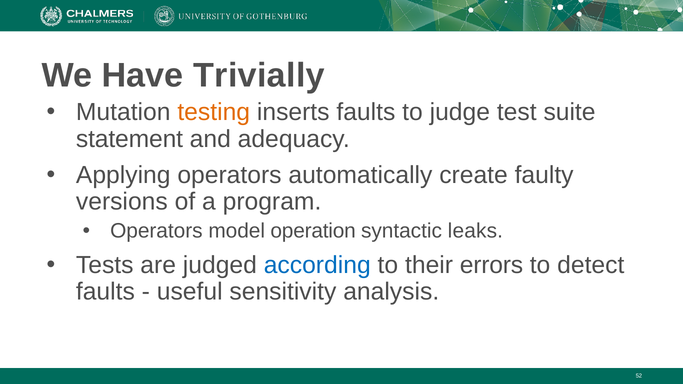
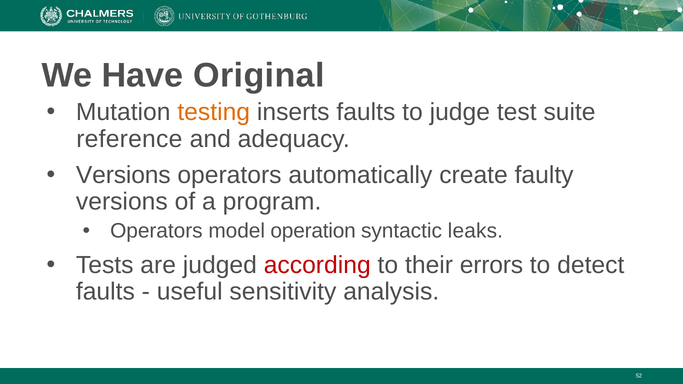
Trivially: Trivially -> Original
statement: statement -> reference
Applying at (123, 175): Applying -> Versions
according colour: blue -> red
